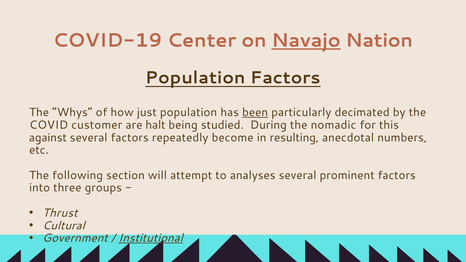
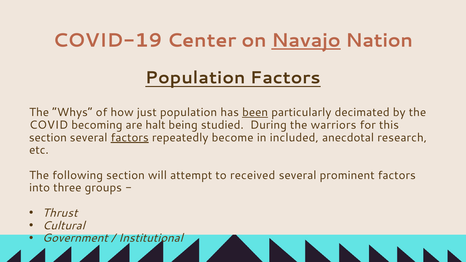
customer: customer -> becoming
nomadic: nomadic -> warriors
against at (48, 138): against -> section
factors at (130, 138) underline: none -> present
resulting: resulting -> included
numbers: numbers -> research
analyses: analyses -> received
Institutional underline: present -> none
